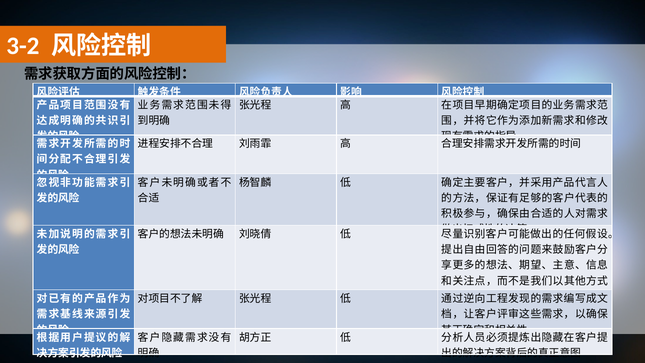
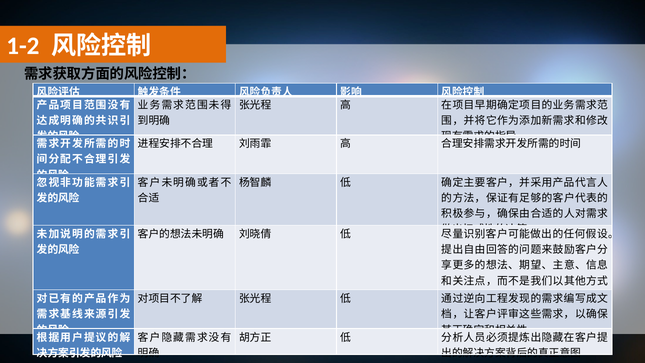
3-2: 3-2 -> 1-2
